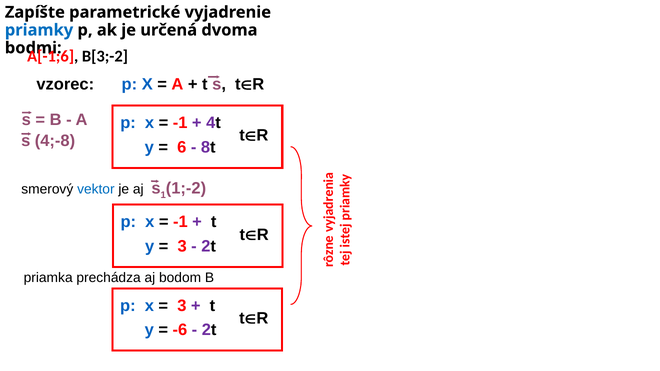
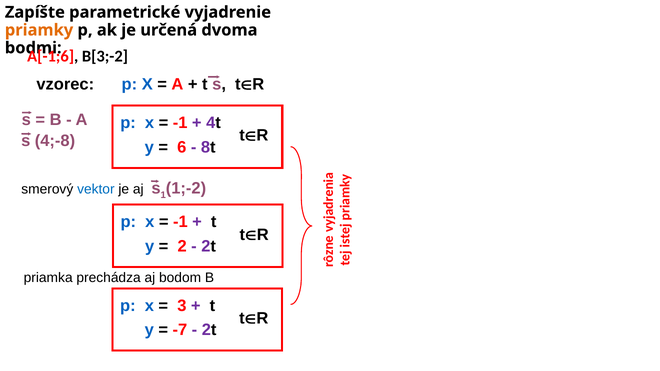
priamky colour: blue -> orange
3 at (182, 247): 3 -> 2
-6: -6 -> -7
